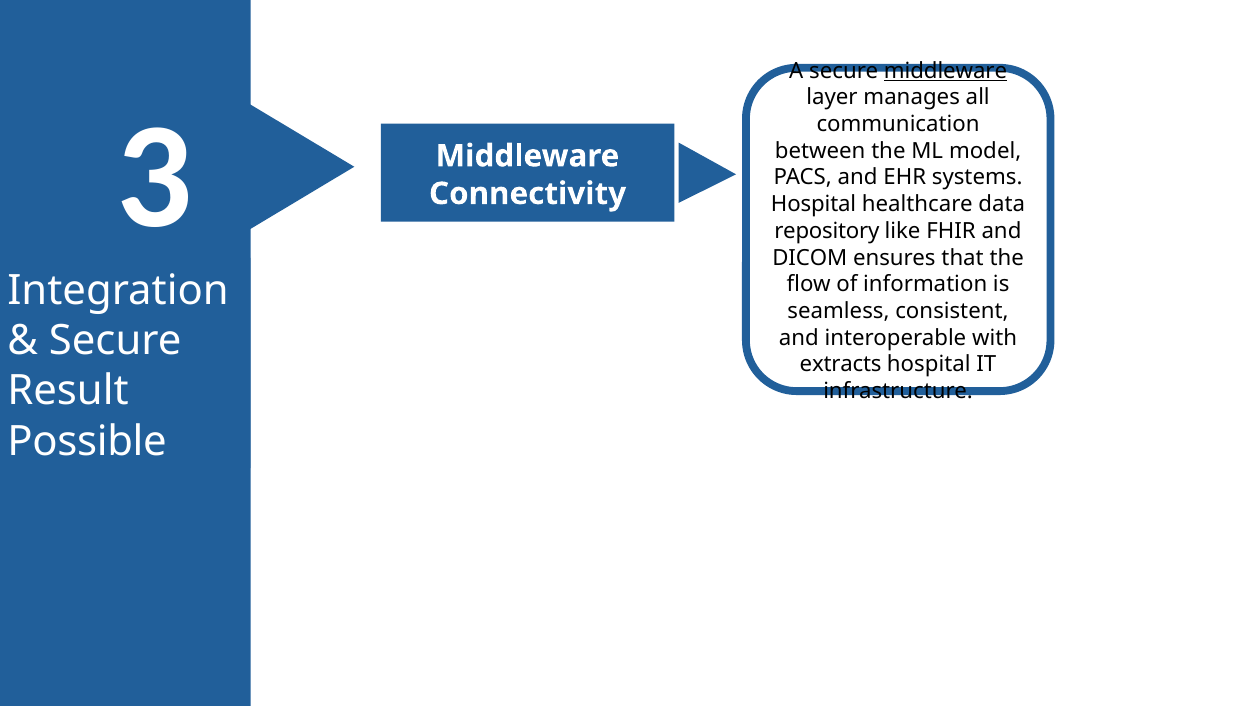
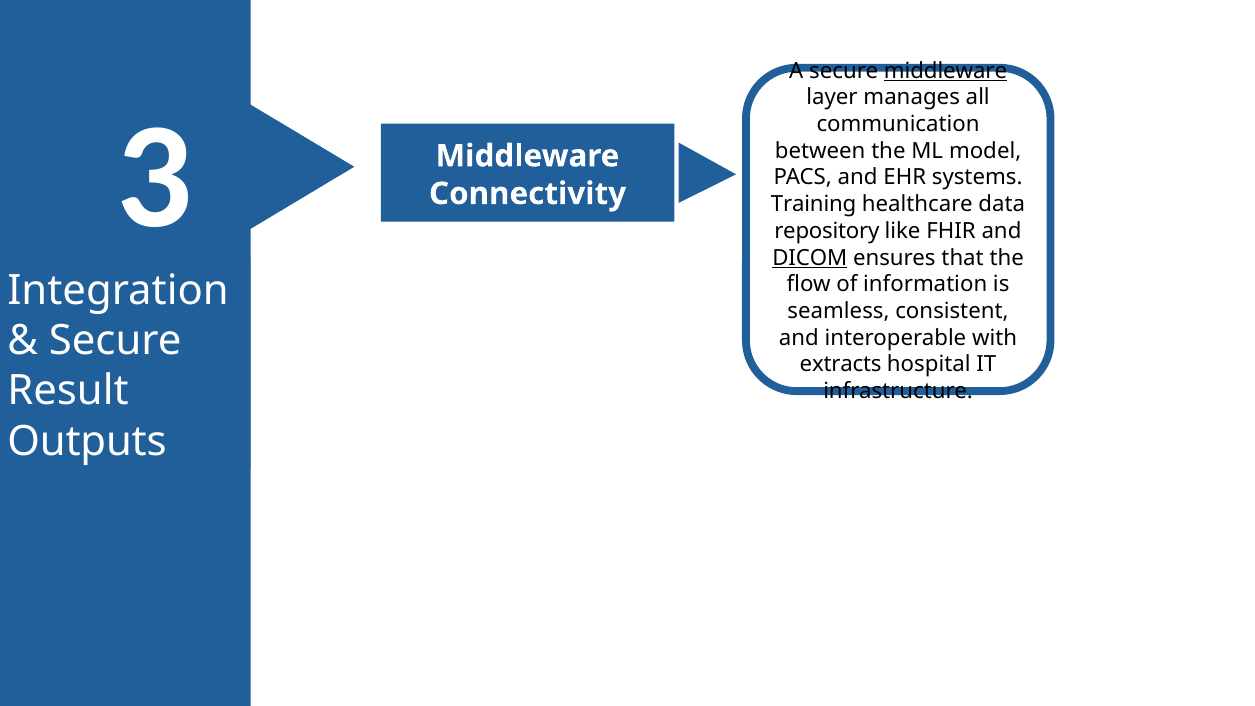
Hospital at (814, 204): Hospital -> Training
DICOM underline: none -> present
Possible: Possible -> Outputs
